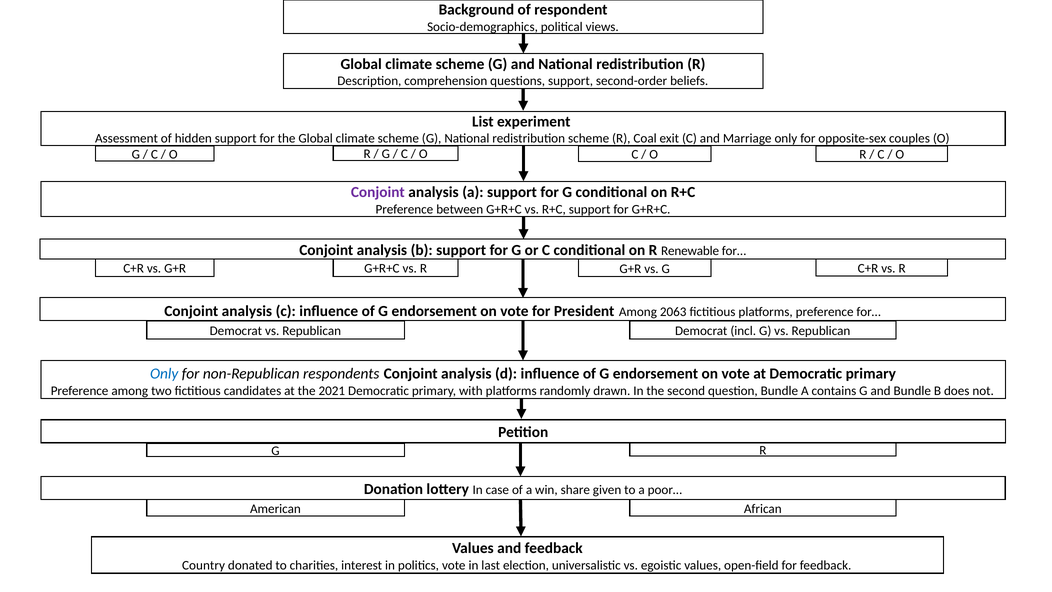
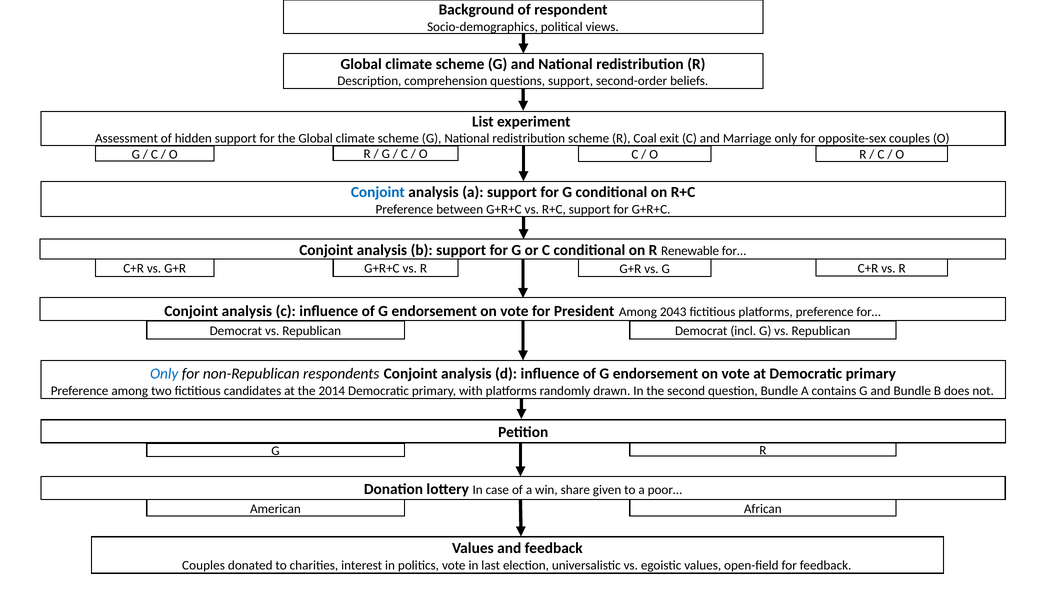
Conjoint at (378, 192) colour: purple -> blue
2063: 2063 -> 2043
2021: 2021 -> 2014
Country at (204, 565): Country -> Couples
